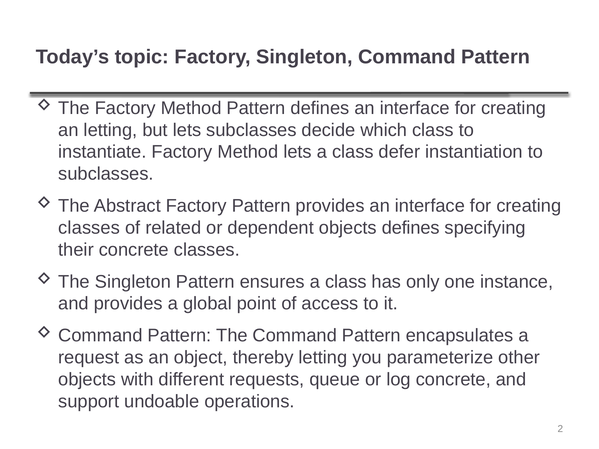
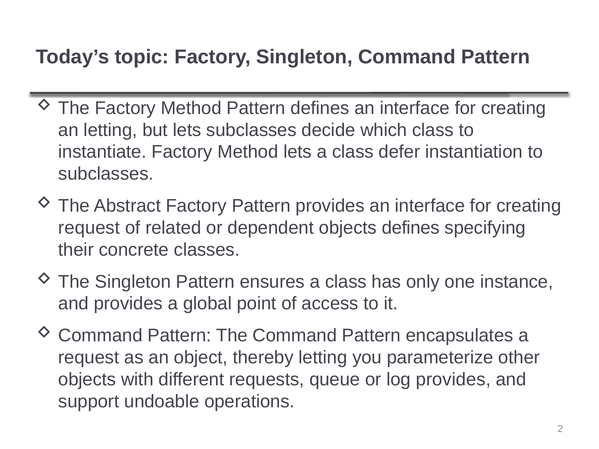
classes at (89, 228): classes -> request
log concrete: concrete -> provides
